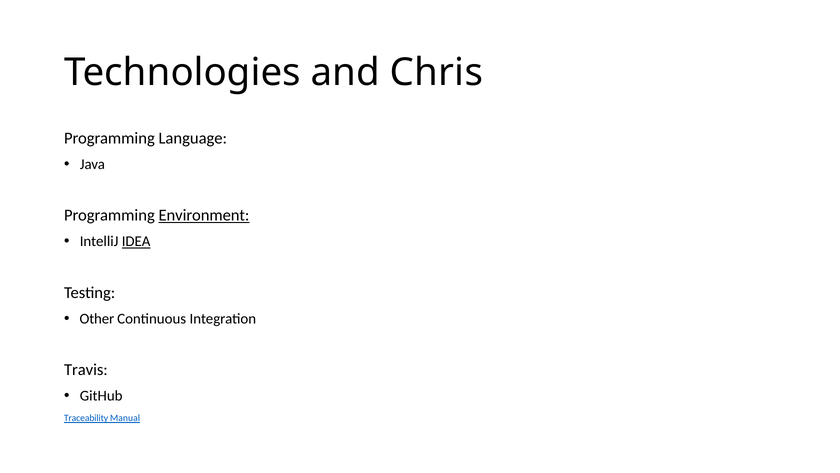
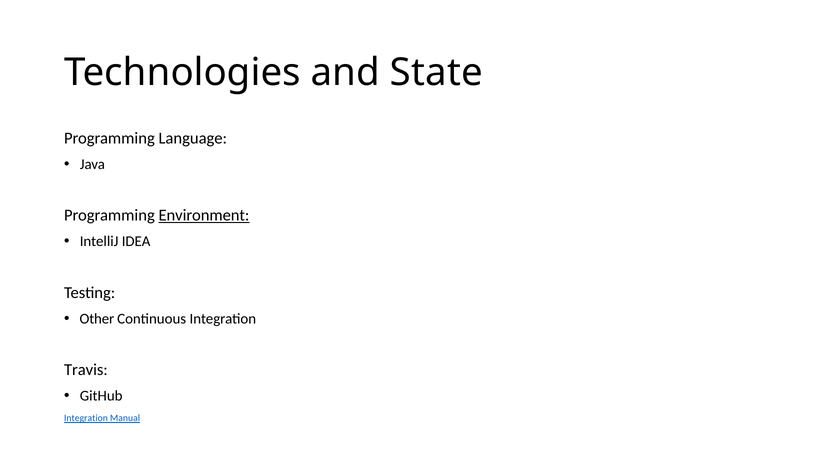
Chris: Chris -> State
IDEA underline: present -> none
Traceability at (86, 418): Traceability -> Integration
